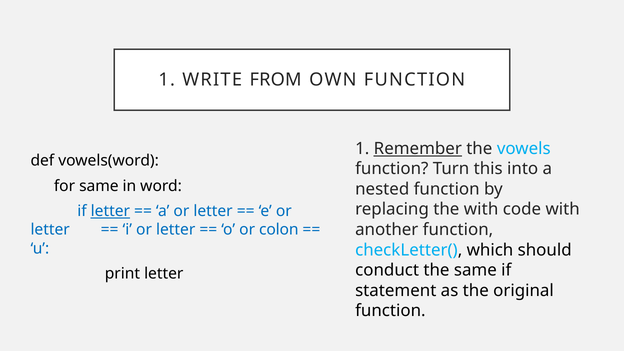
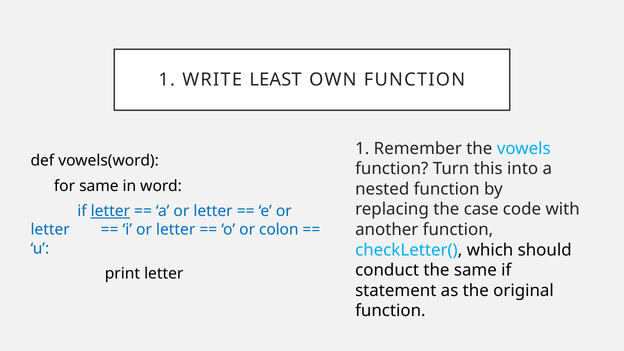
FROM: FROM -> LEAST
Remember underline: present -> none
the with: with -> case
